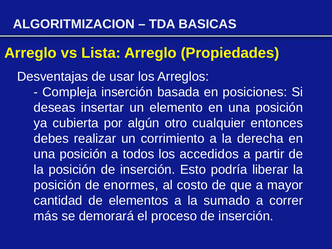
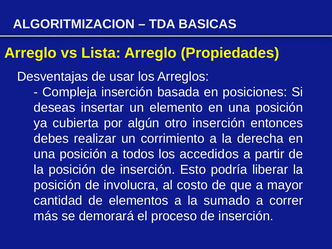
otro cualquier: cualquier -> inserción
enormes: enormes -> involucra
